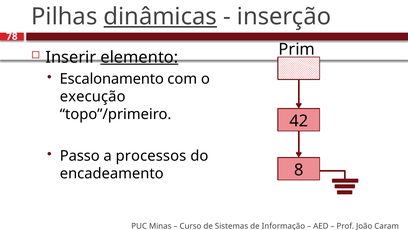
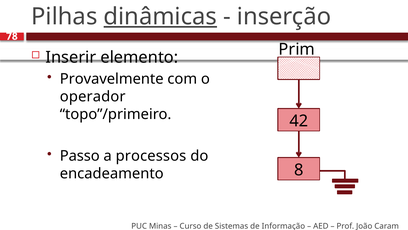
elemento underline: present -> none
Escalonamento: Escalonamento -> Provavelmente
execução: execução -> operador
